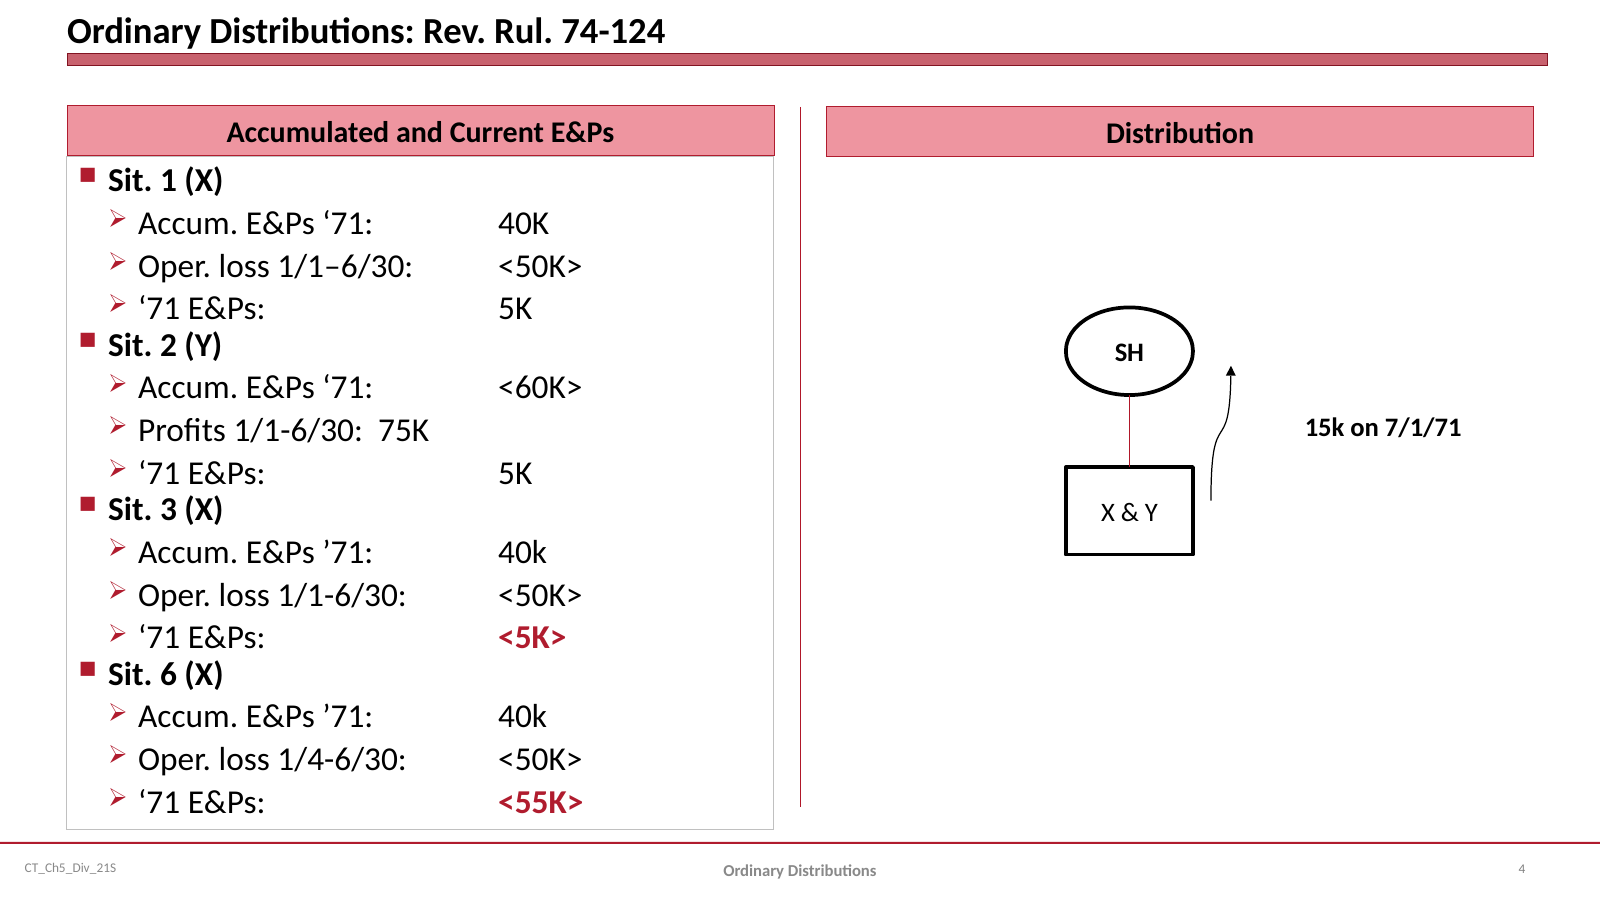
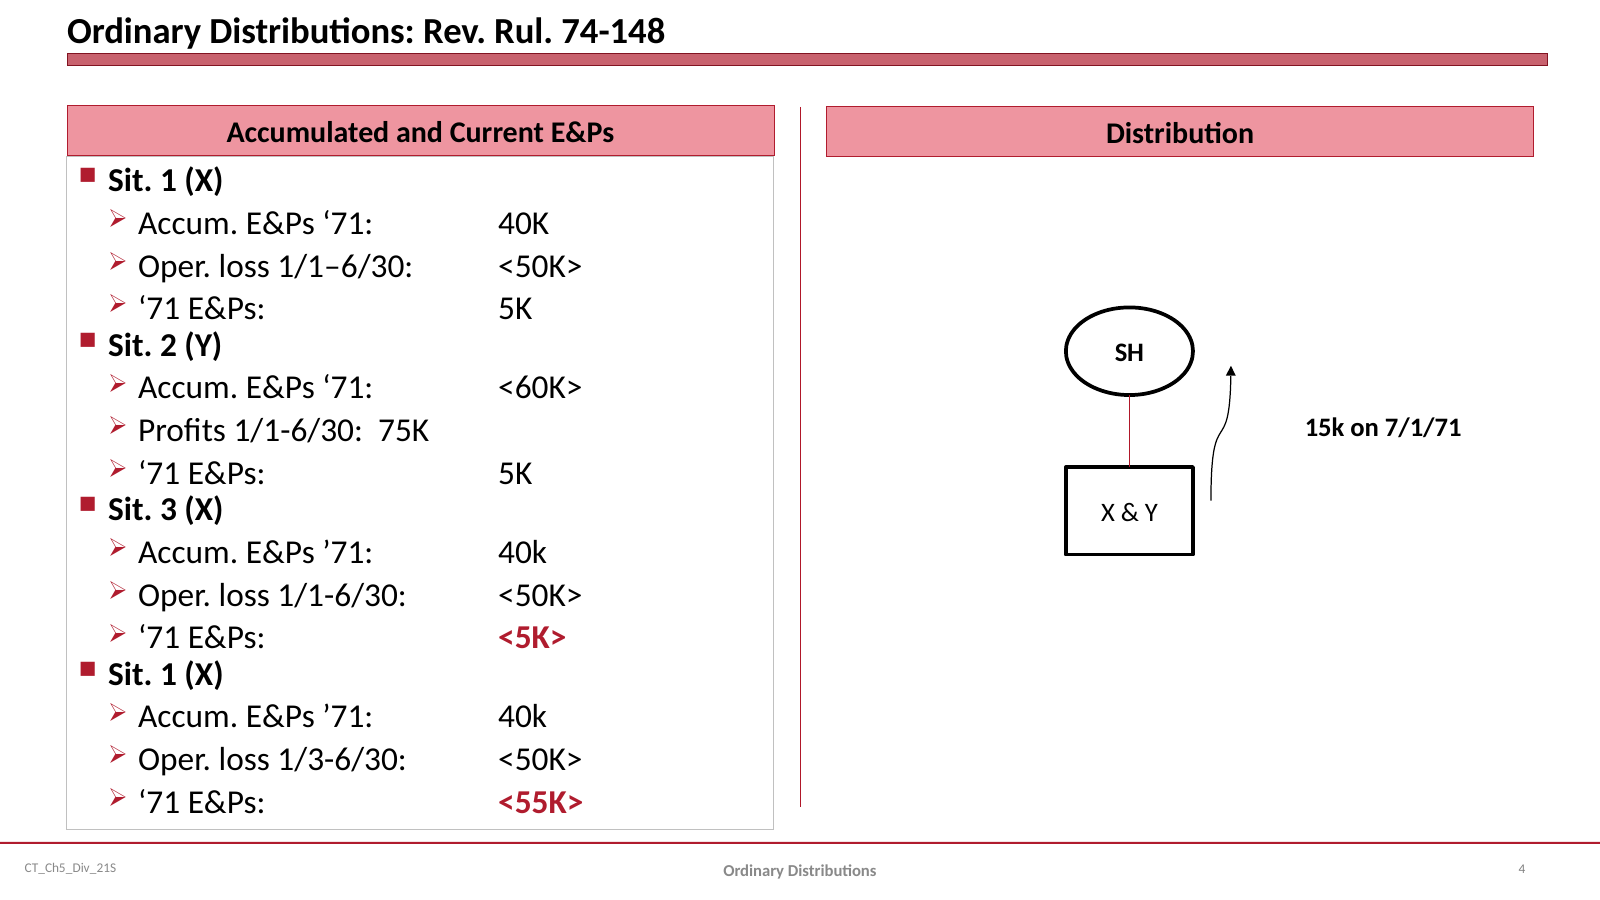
74-124: 74-124 -> 74-148
6 at (169, 674): 6 -> 1
1/4-6/30: 1/4-6/30 -> 1/3-6/30
